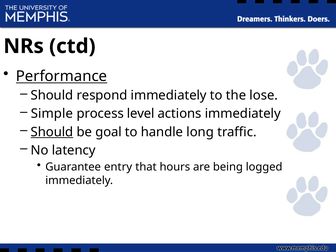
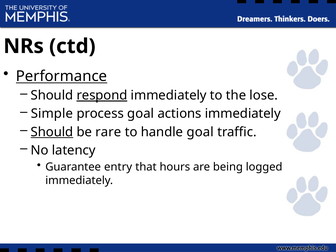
respond underline: none -> present
process level: level -> goal
goal: goal -> rare
handle long: long -> goal
